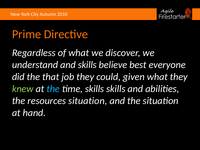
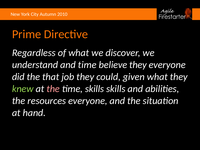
and skills: skills -> time
believe best: best -> they
the at (53, 89) colour: light blue -> pink
resources situation: situation -> everyone
